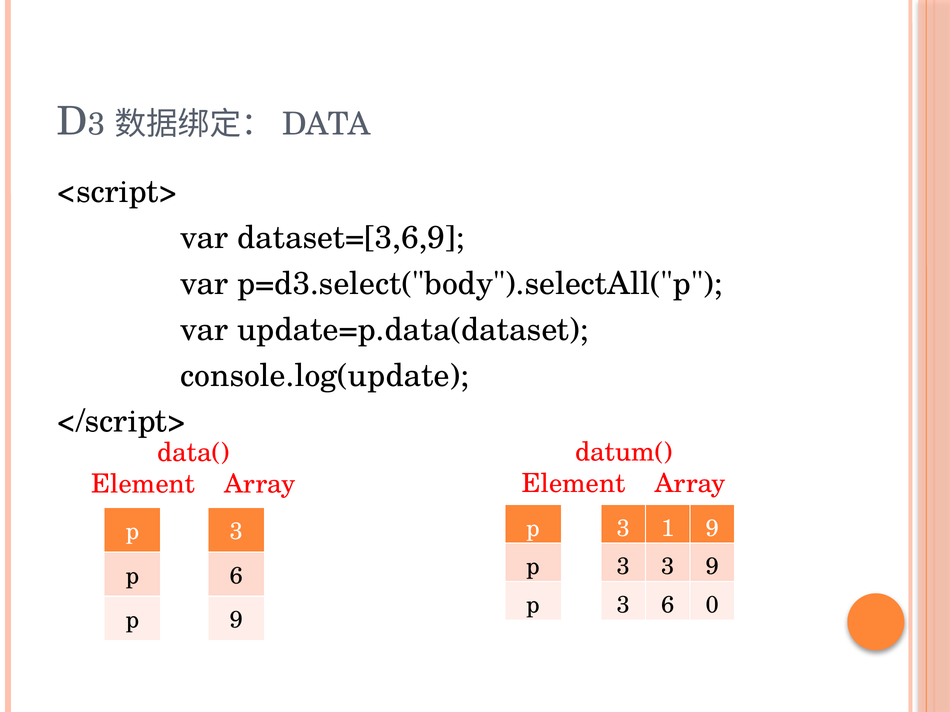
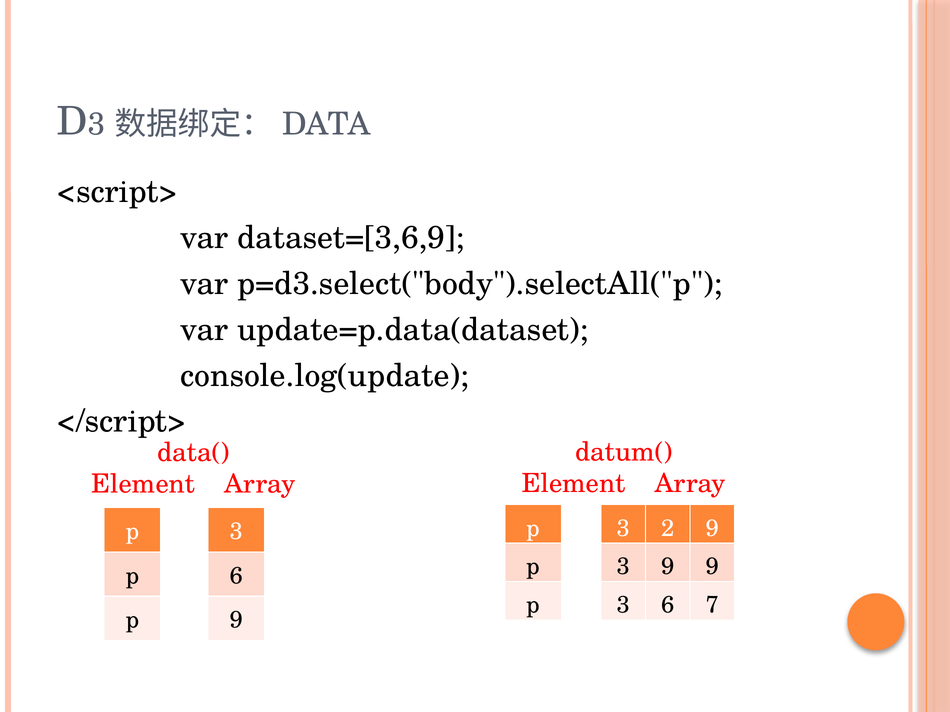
1: 1 -> 2
3 3: 3 -> 9
0: 0 -> 7
